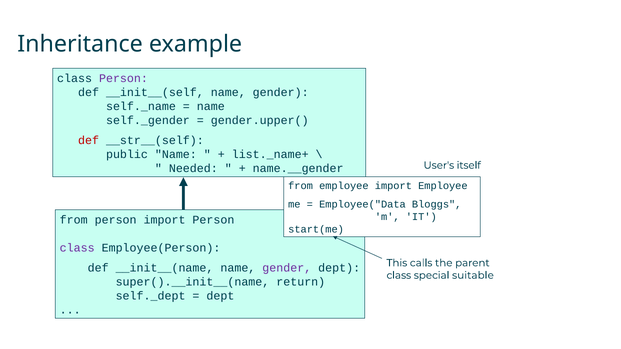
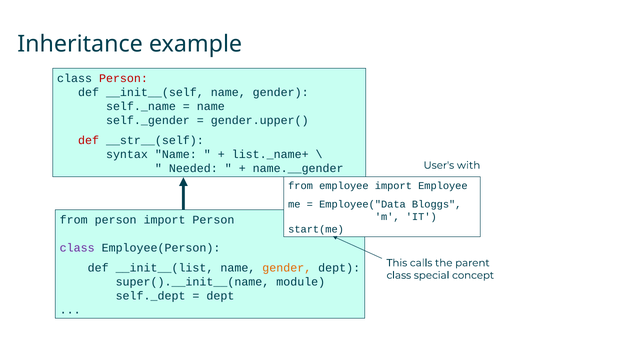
Person at (123, 79) colour: purple -> red
public: public -> syntax
itself: itself -> with
__init__(name: __init__(name -> __init__(list
gender at (287, 268) colour: purple -> orange
suitable: suitable -> concept
return: return -> module
